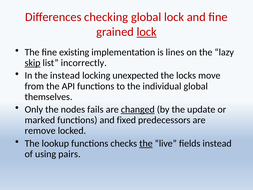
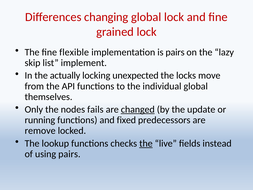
checking: checking -> changing
lock at (147, 32) underline: present -> none
existing: existing -> flexible
is lines: lines -> pairs
skip underline: present -> none
incorrectly: incorrectly -> implement
the instead: instead -> actually
marked: marked -> running
